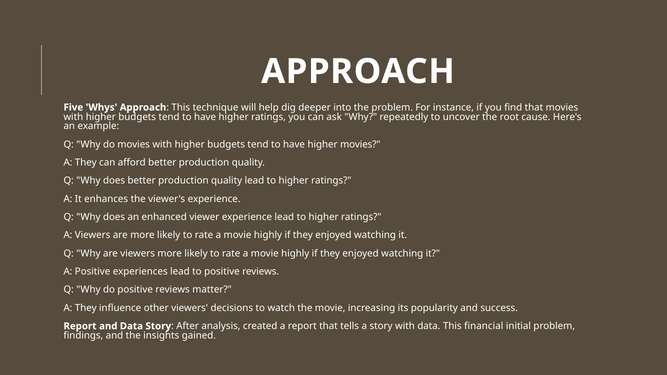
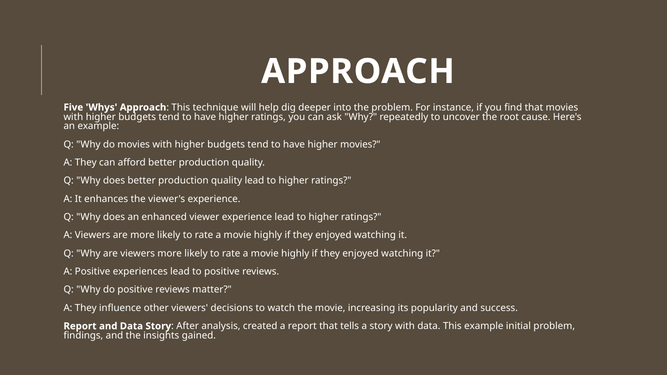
This financial: financial -> example
